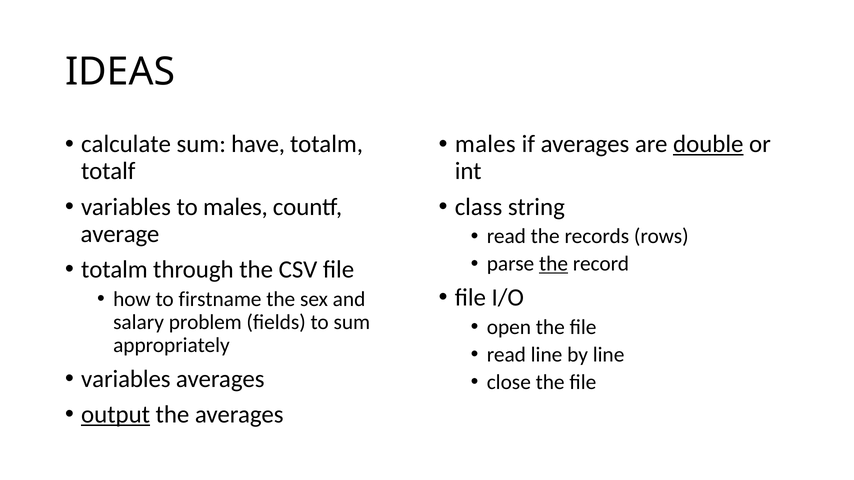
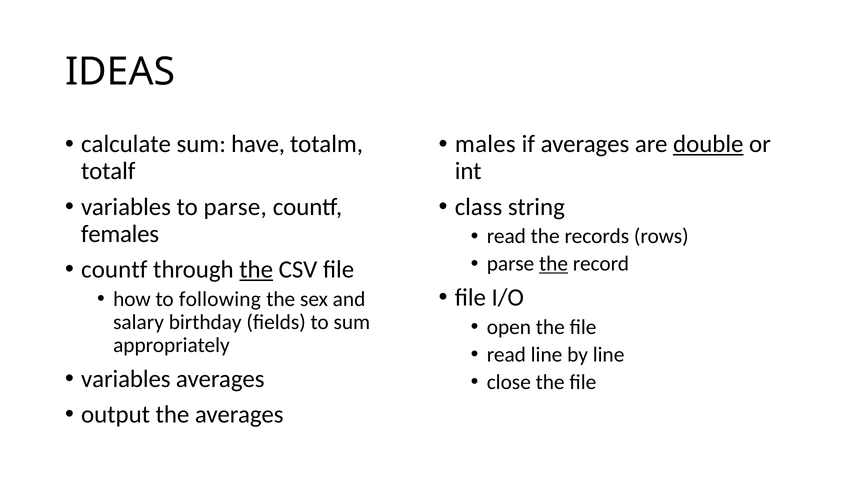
to males: males -> parse
average: average -> females
totalm at (114, 270): totalm -> countf
the at (256, 270) underline: none -> present
firstname: firstname -> following
problem: problem -> birthday
output underline: present -> none
